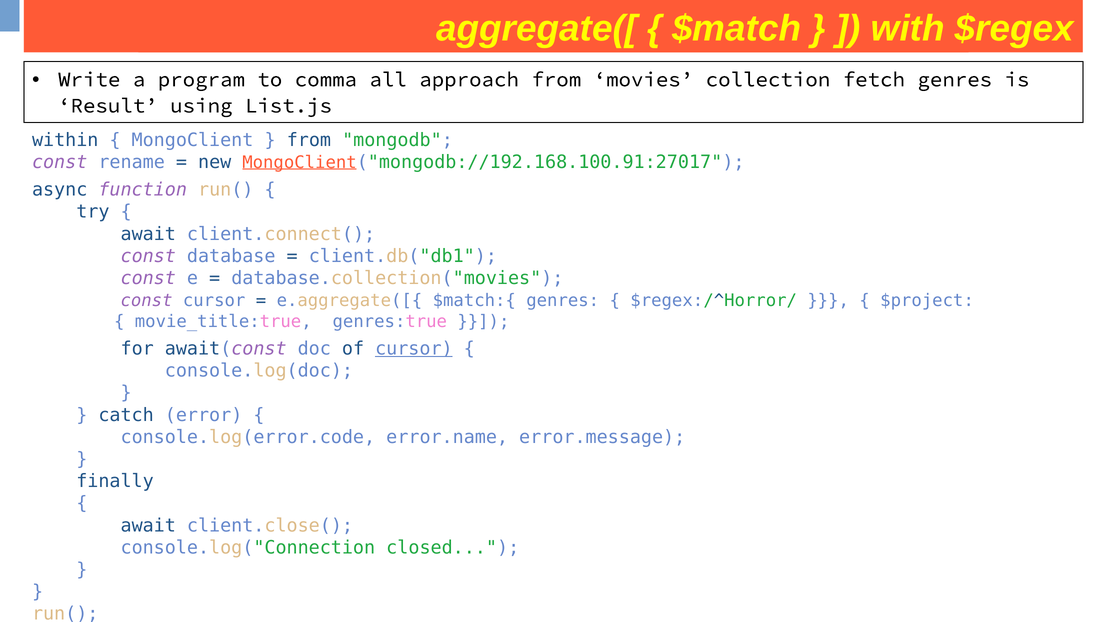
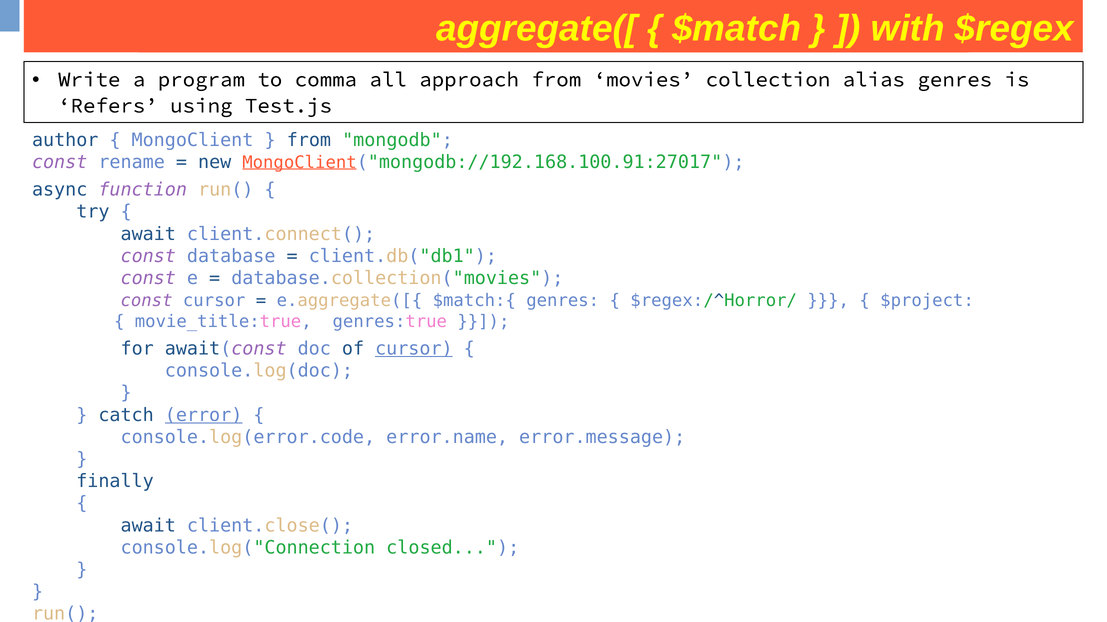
fetch: fetch -> alias
Result: Result -> Refers
List.js: List.js -> Test.js
within: within -> author
error underline: none -> present
